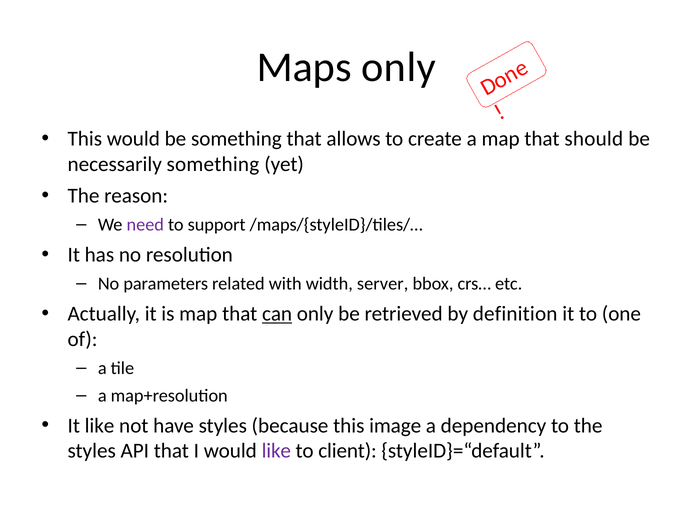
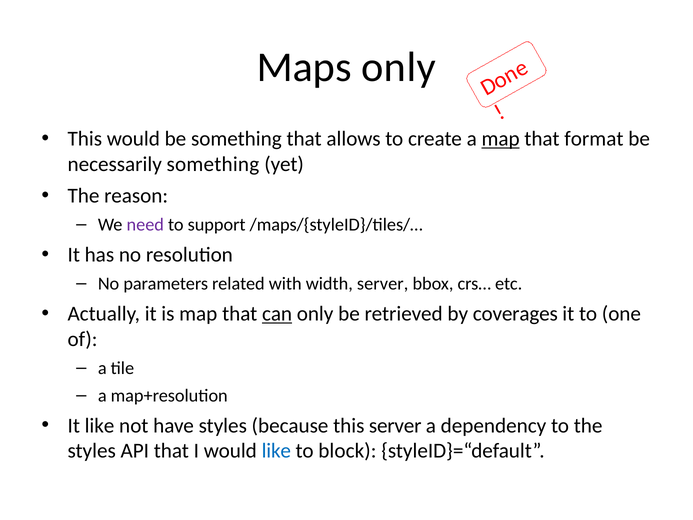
map at (501, 139) underline: none -> present
should: should -> format
definition: definition -> coverages
this image: image -> server
like at (276, 451) colour: purple -> blue
client: client -> block
